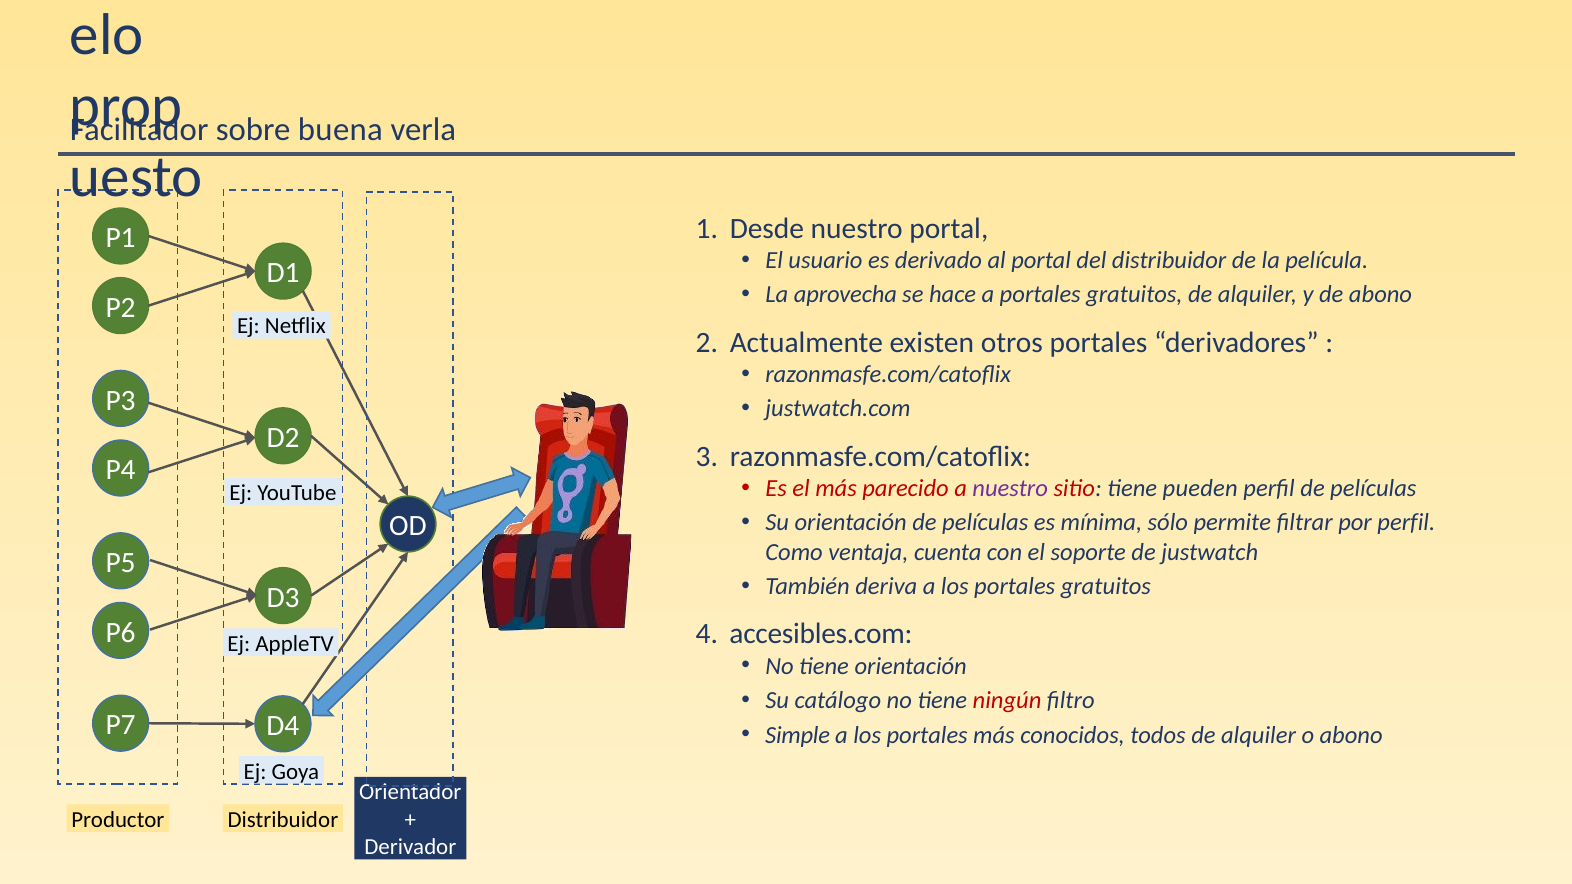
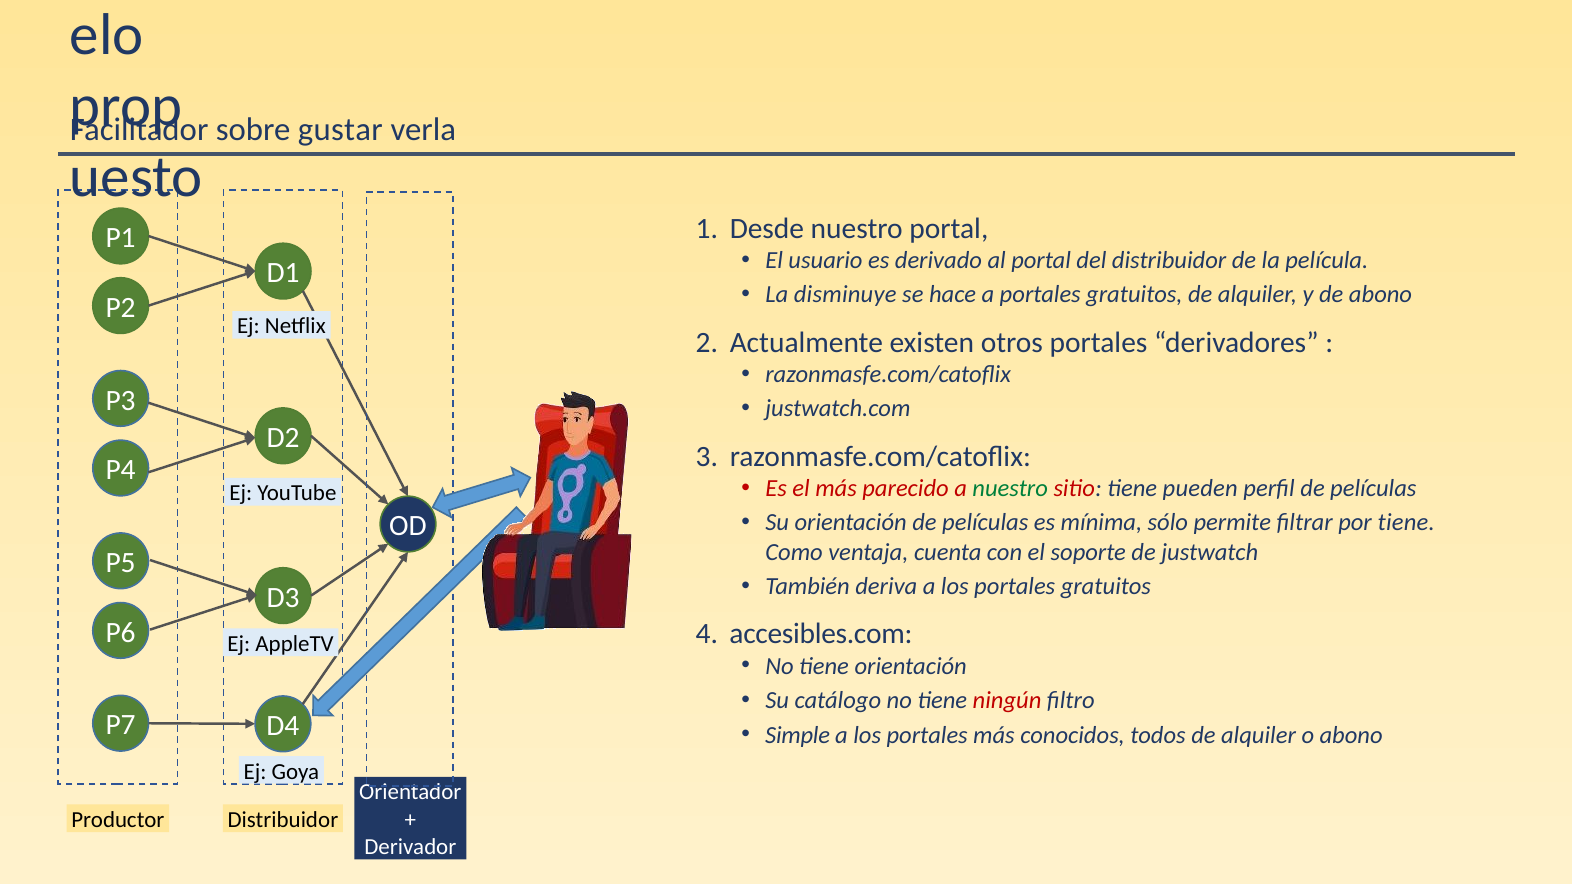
buena: buena -> gustar
aprovecha: aprovecha -> disminuye
nuestro at (1010, 489) colour: purple -> green
por perfil: perfil -> tiene
